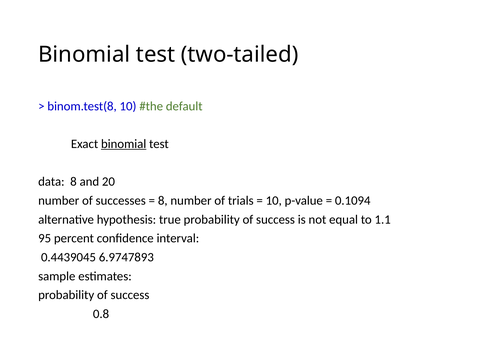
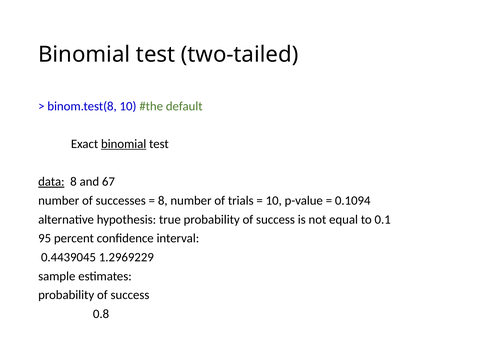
data underline: none -> present
20: 20 -> 67
1.1: 1.1 -> 0.1
6.9747893: 6.9747893 -> 1.2969229
